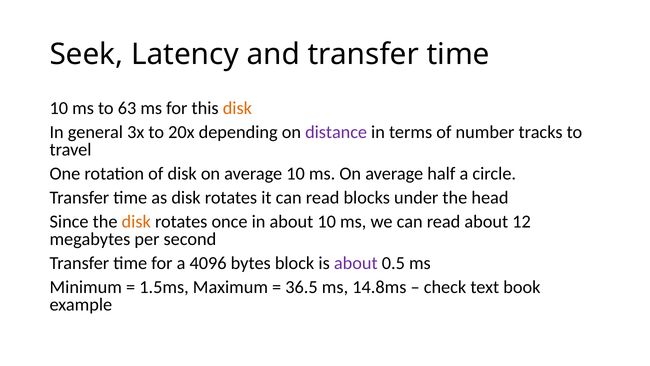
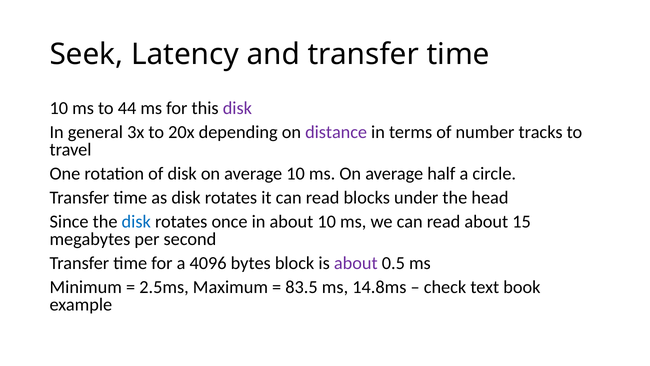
63: 63 -> 44
disk at (237, 108) colour: orange -> purple
disk at (136, 221) colour: orange -> blue
12: 12 -> 15
1.5ms: 1.5ms -> 2.5ms
36.5: 36.5 -> 83.5
